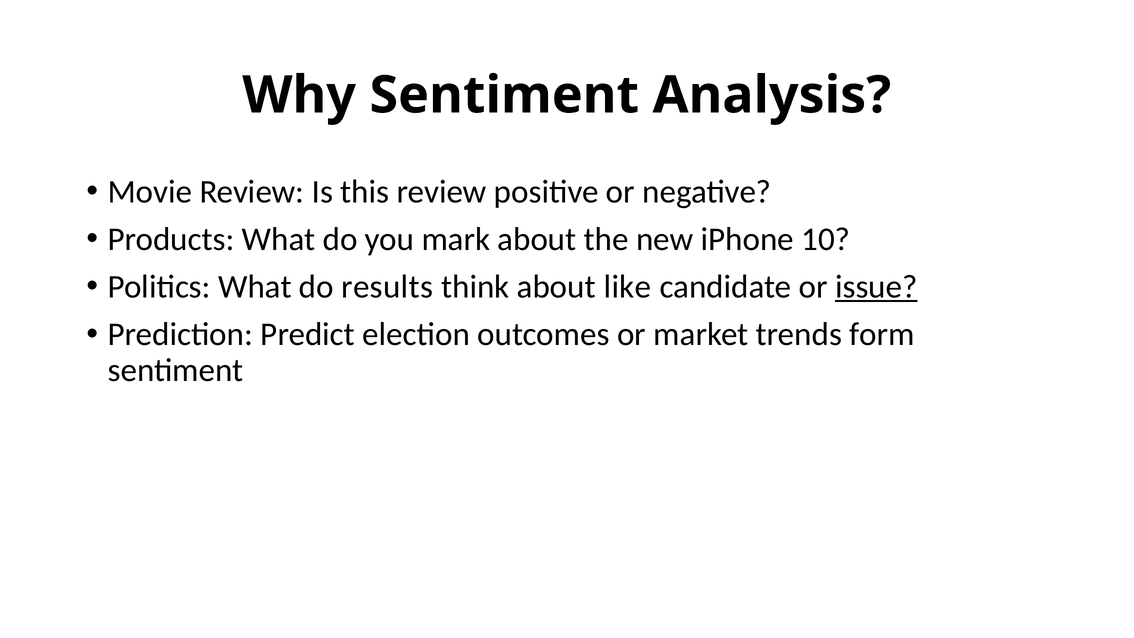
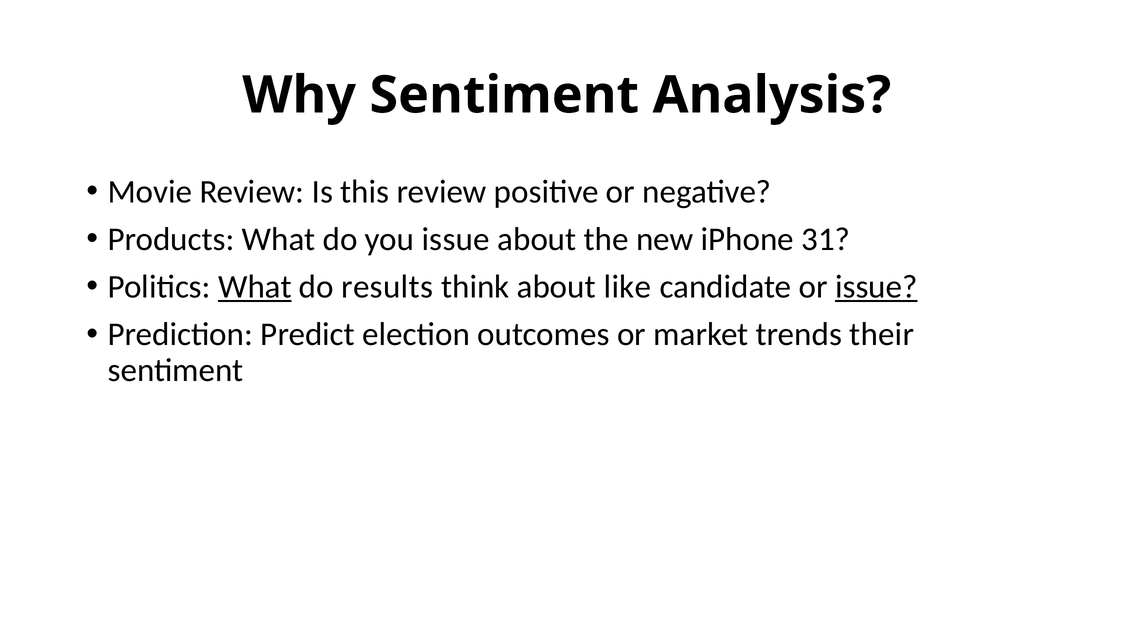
you mark: mark -> issue
10: 10 -> 31
What at (255, 287) underline: none -> present
form: form -> their
